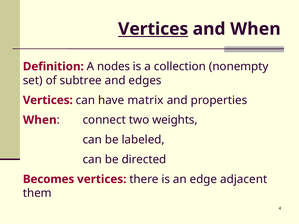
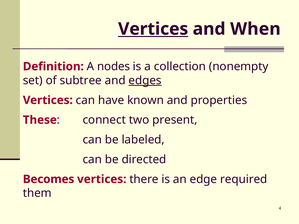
edges underline: none -> present
matrix: matrix -> known
When at (40, 120): When -> These
weights: weights -> present
adjacent: adjacent -> required
